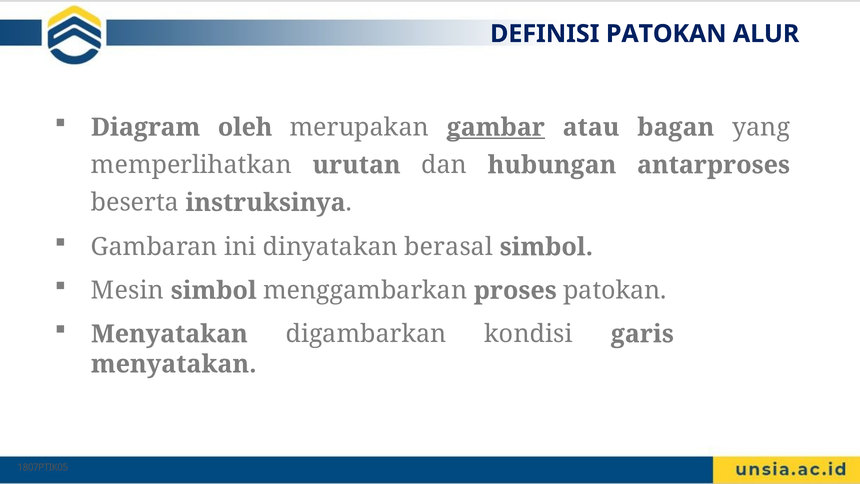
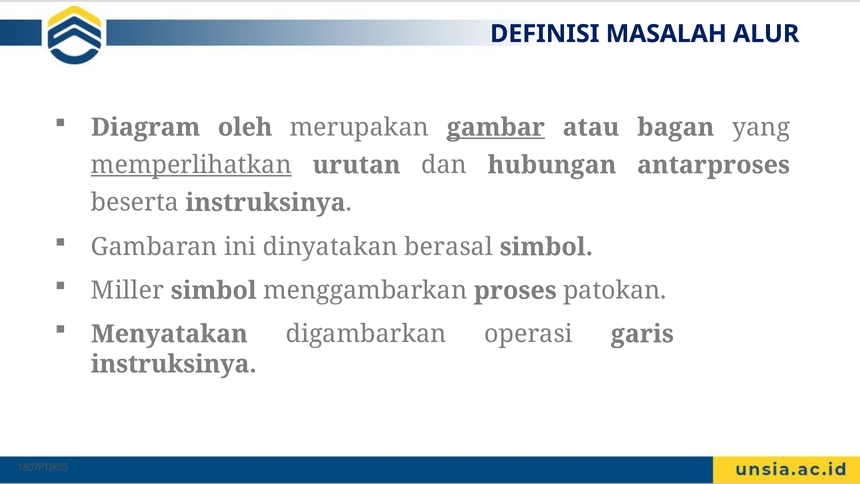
DEFINISI PATOKAN: PATOKAN -> MASALAH
memperlihatkan underline: none -> present
Mesin: Mesin -> Miller
kondisi: kondisi -> operasi
menyatakan at (174, 364): menyatakan -> instruksinya
